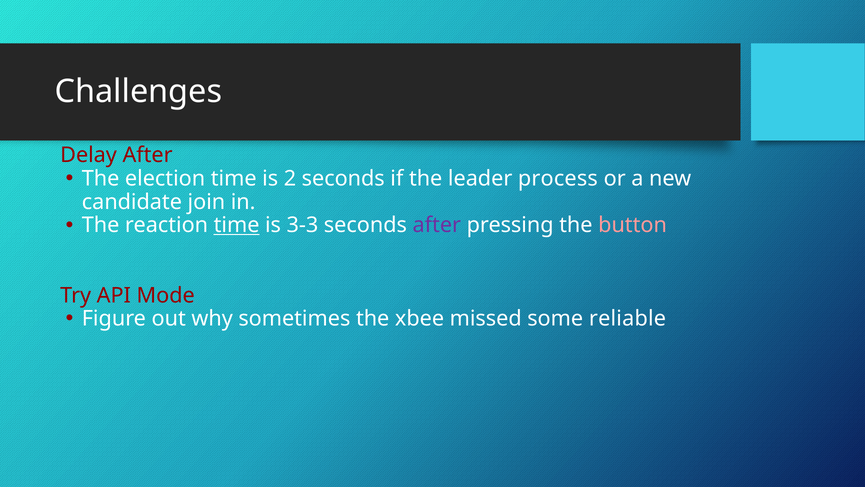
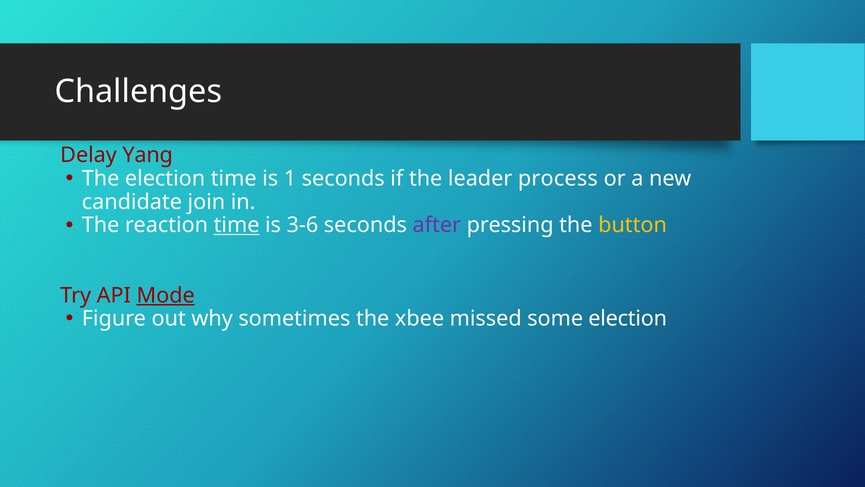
Delay After: After -> Yang
2: 2 -> 1
3-3: 3-3 -> 3-6
button colour: pink -> yellow
Mode underline: none -> present
some reliable: reliable -> election
